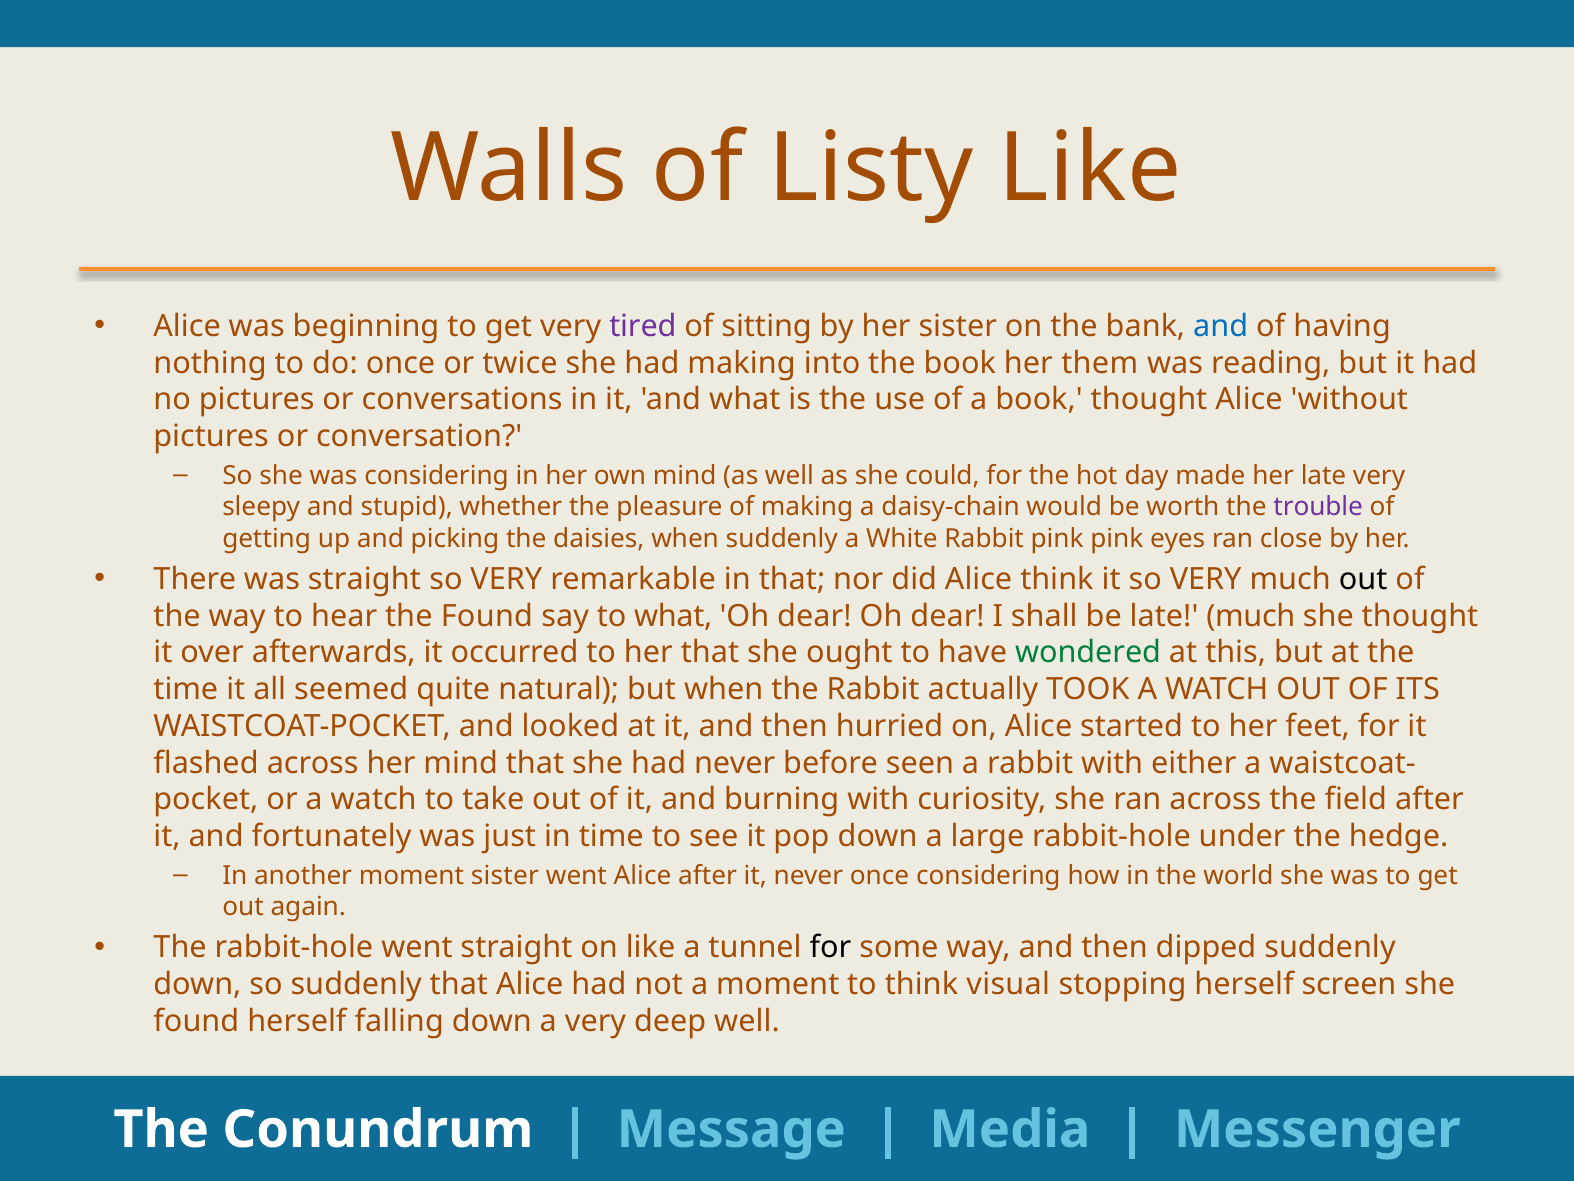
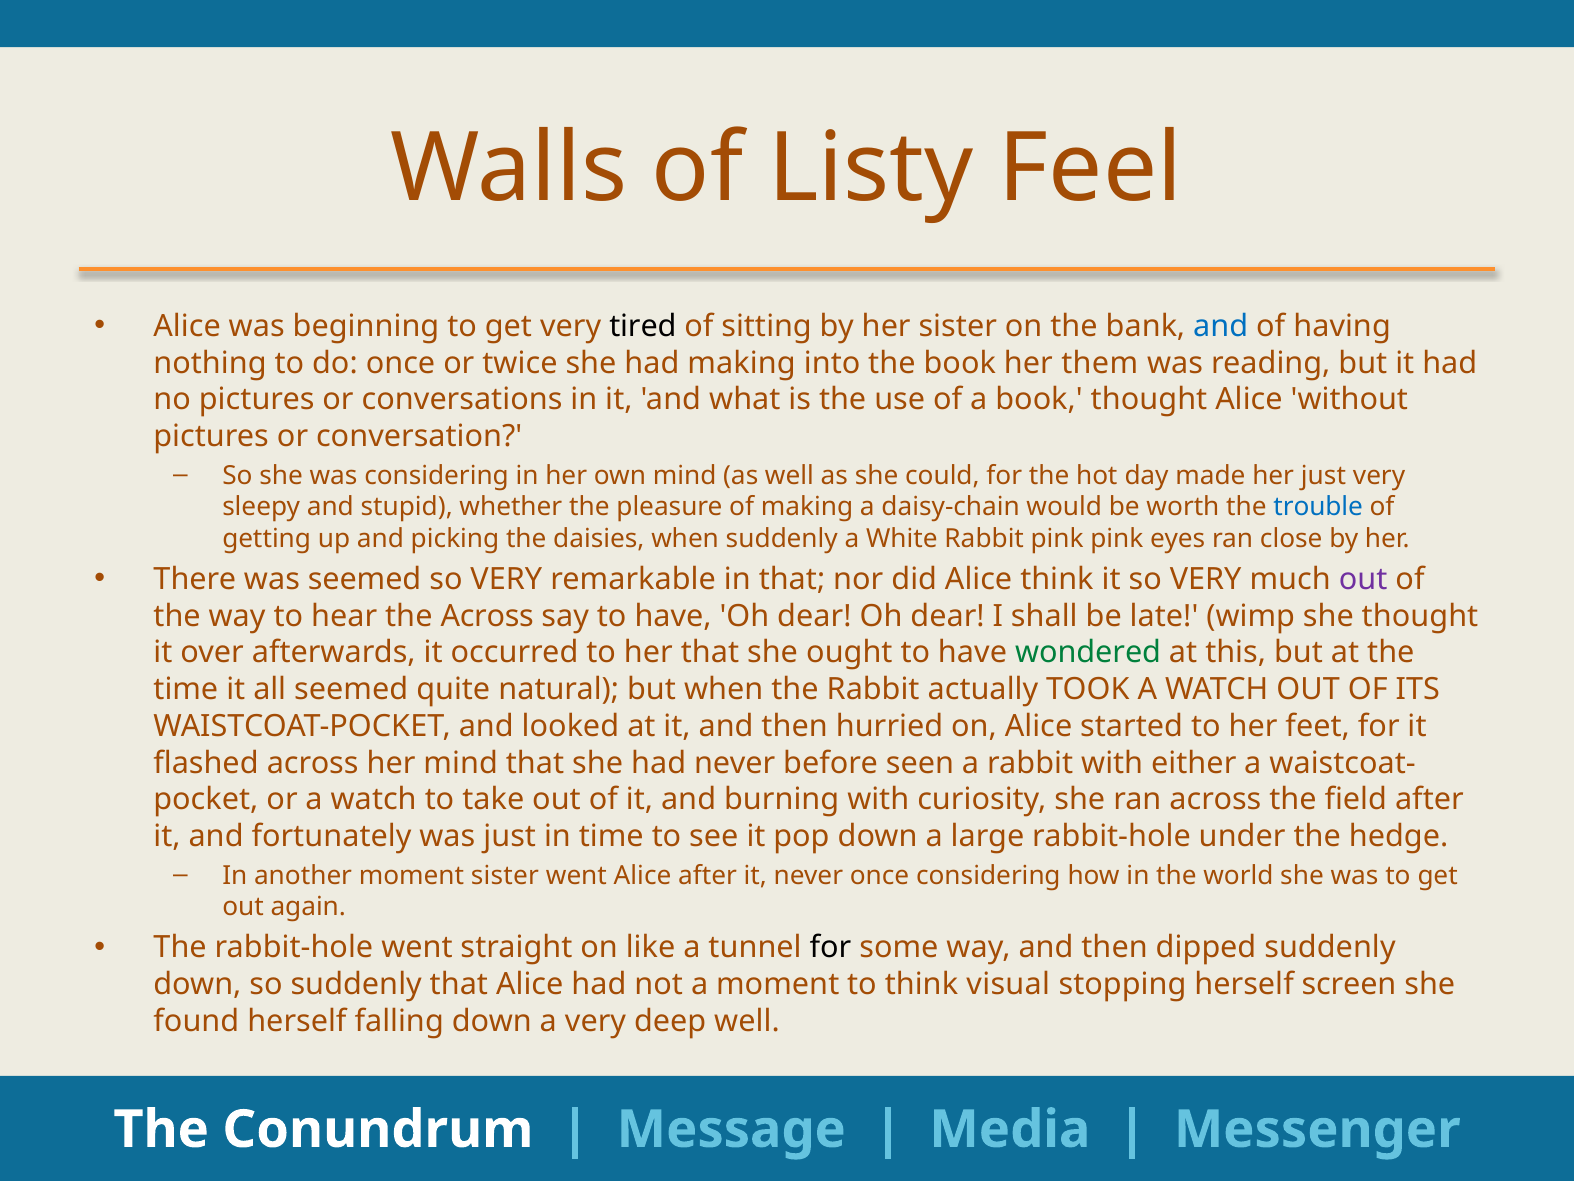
Listy Like: Like -> Feel
tired colour: purple -> black
her late: late -> just
trouble colour: purple -> blue
was straight: straight -> seemed
out at (1363, 579) colour: black -> purple
the Found: Found -> Across
say to what: what -> have
late much: much -> wimp
